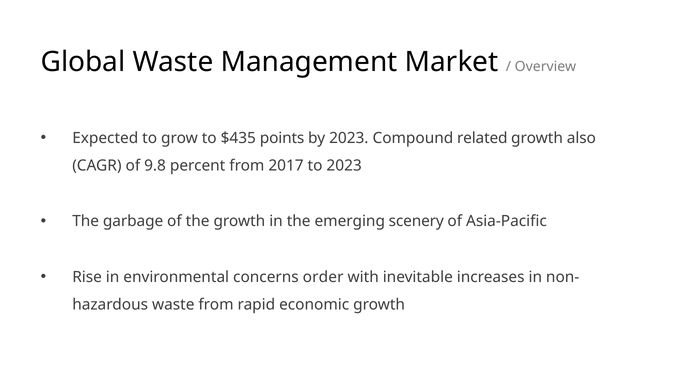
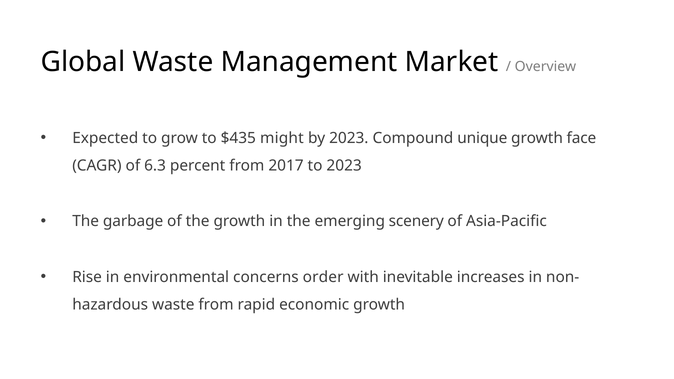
points: points -> might
related: related -> unique
also: also -> face
9.8: 9.8 -> 6.3
